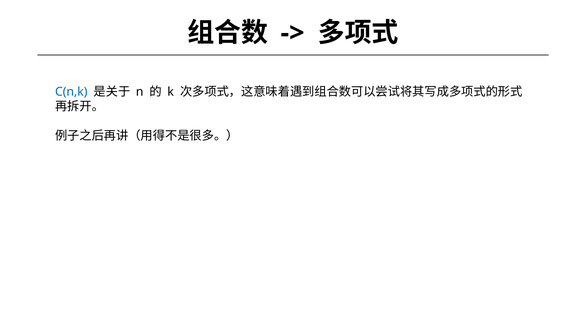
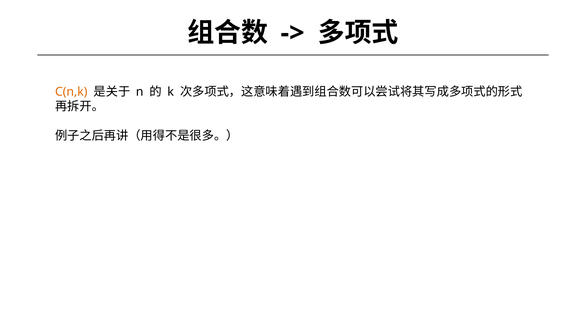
C(n,k colour: blue -> orange
